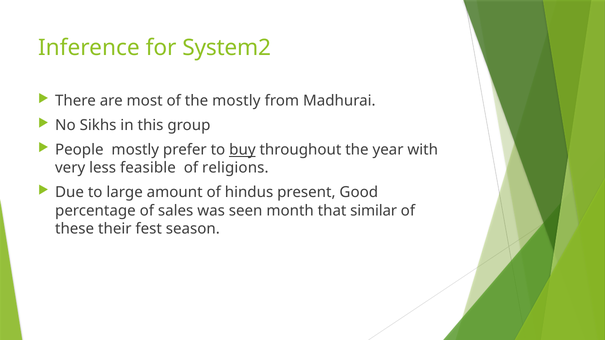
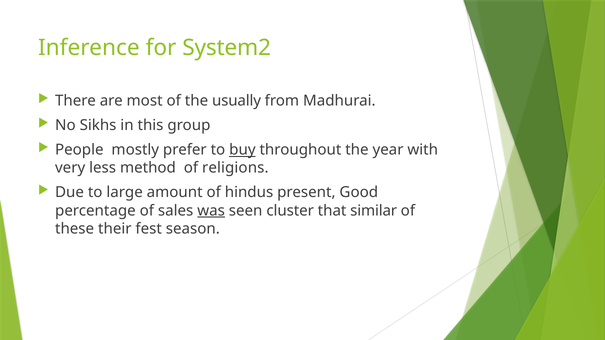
the mostly: mostly -> usually
feasible: feasible -> method
was underline: none -> present
month: month -> cluster
